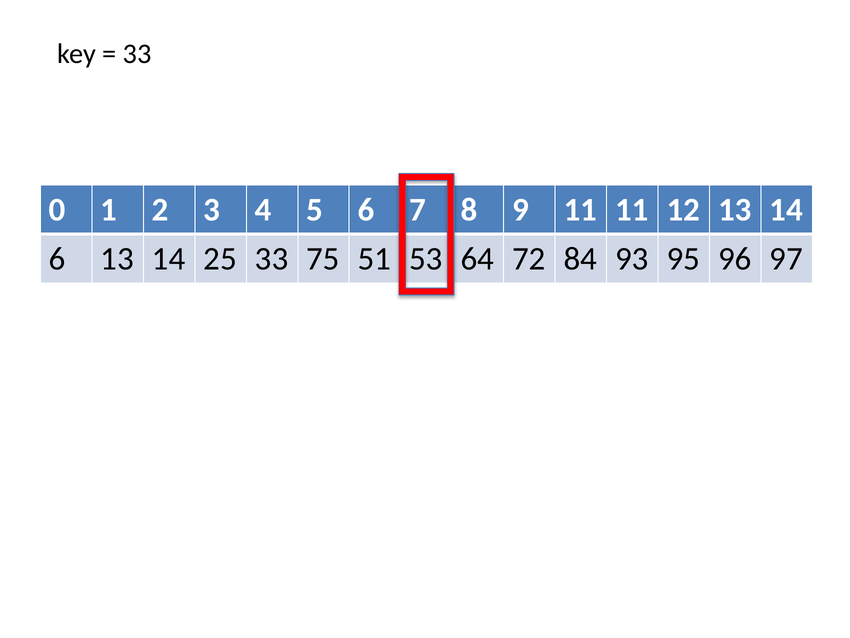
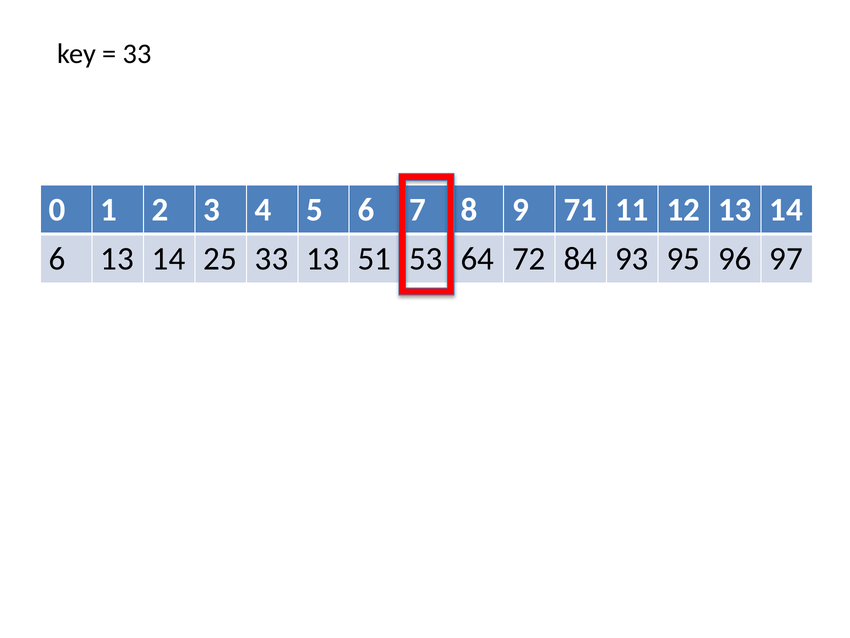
9 11: 11 -> 71
33 75: 75 -> 13
